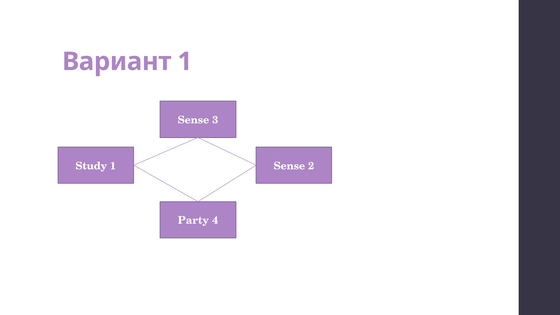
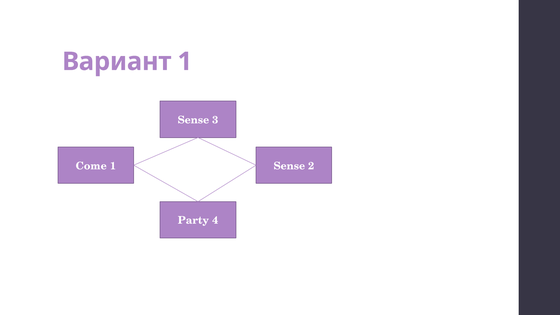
Study: Study -> Come
